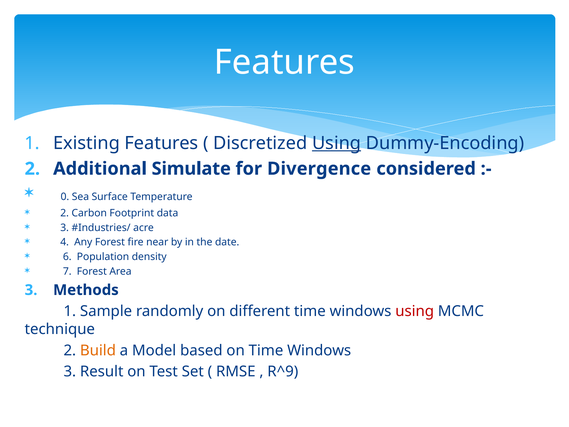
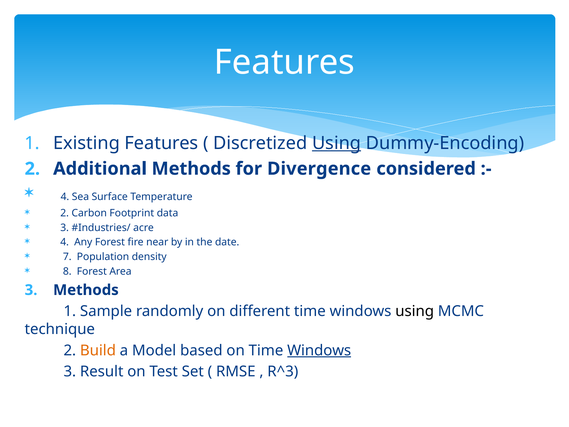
Additional Simulate: Simulate -> Methods
0 at (65, 197): 0 -> 4
6: 6 -> 7
7: 7 -> 8
using at (415, 311) colour: red -> black
Windows at (319, 350) underline: none -> present
R^9: R^9 -> R^3
